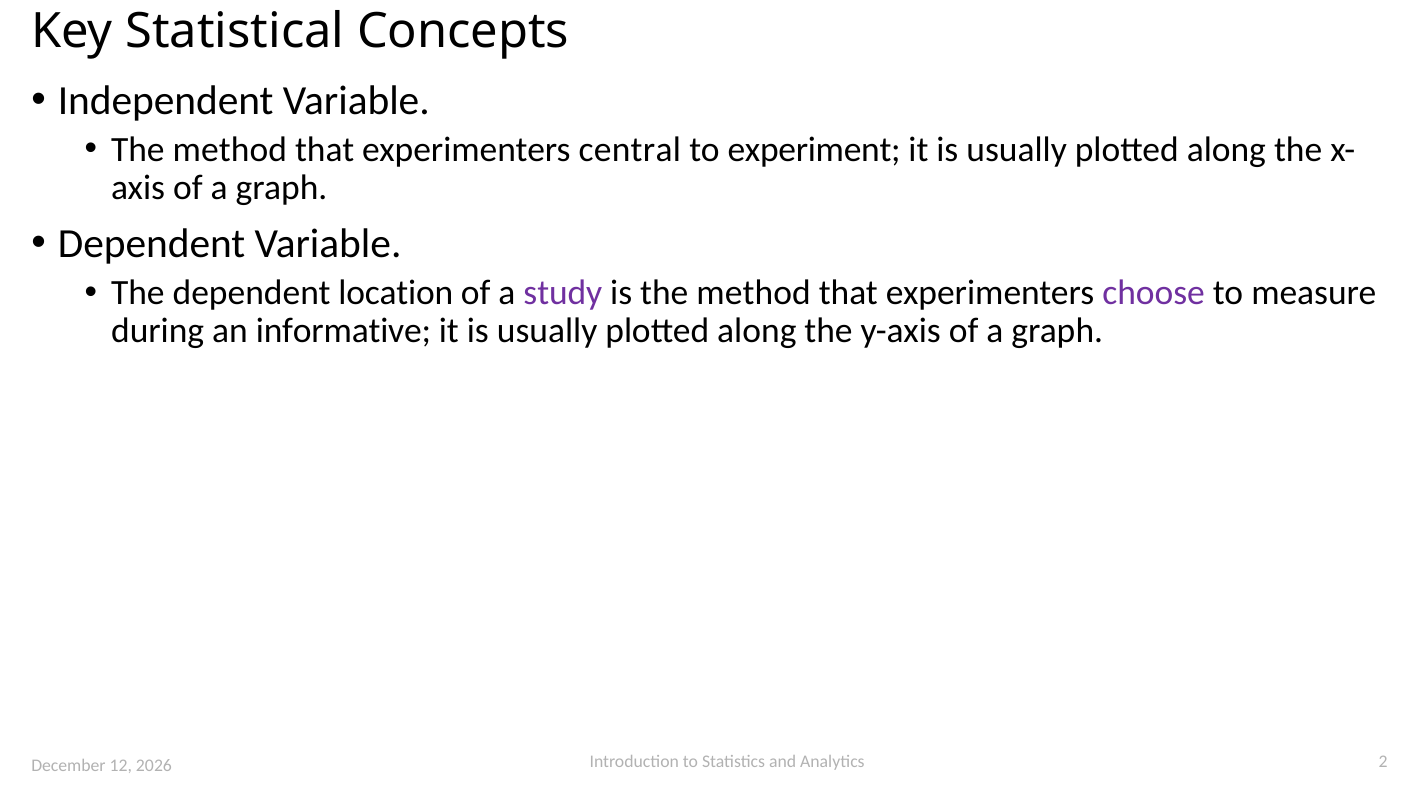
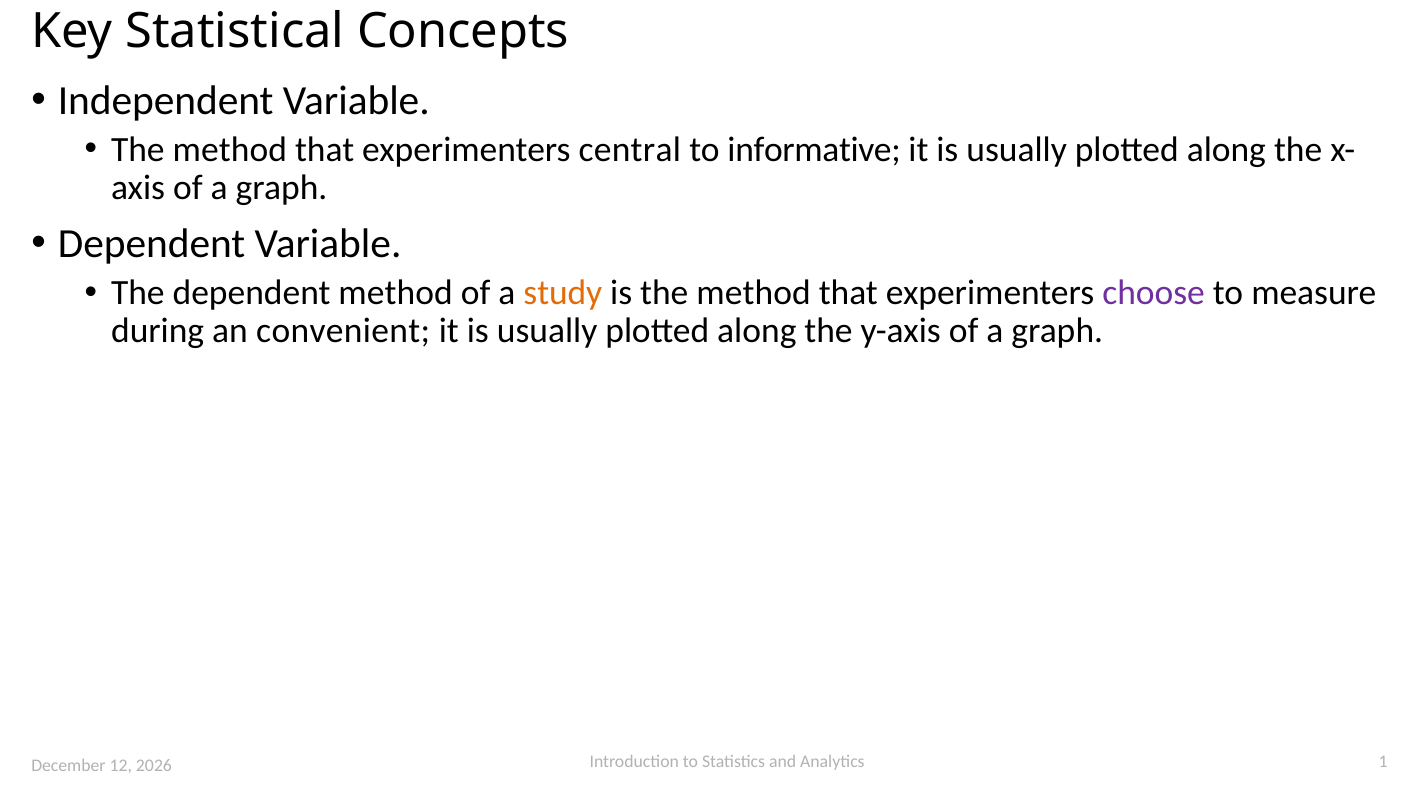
experiment: experiment -> informative
dependent location: location -> method
study colour: purple -> orange
informative: informative -> convenient
2: 2 -> 1
